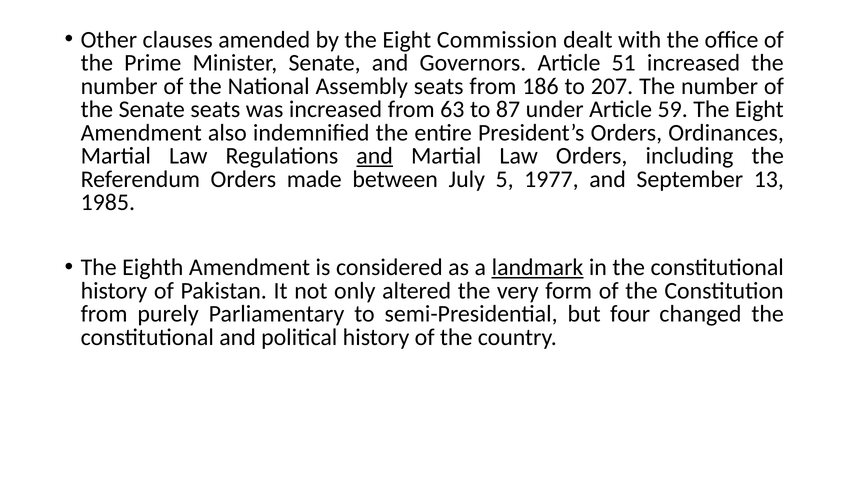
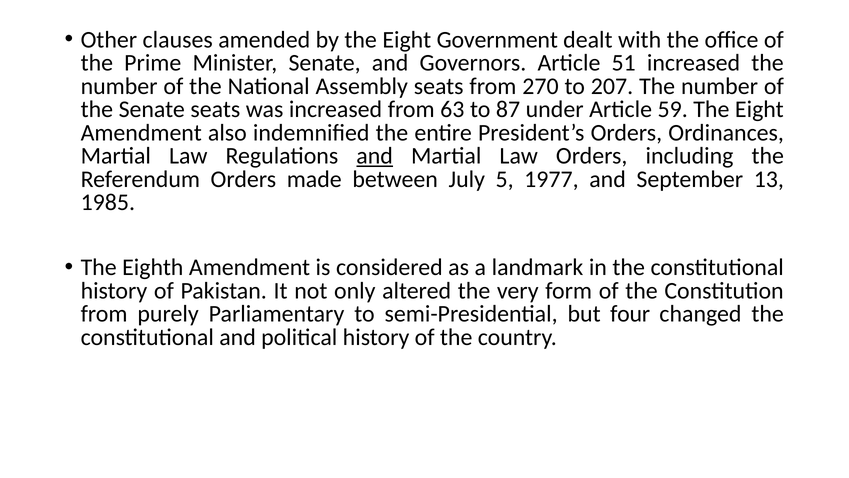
Commission: Commission -> Government
186: 186 -> 270
landmark underline: present -> none
